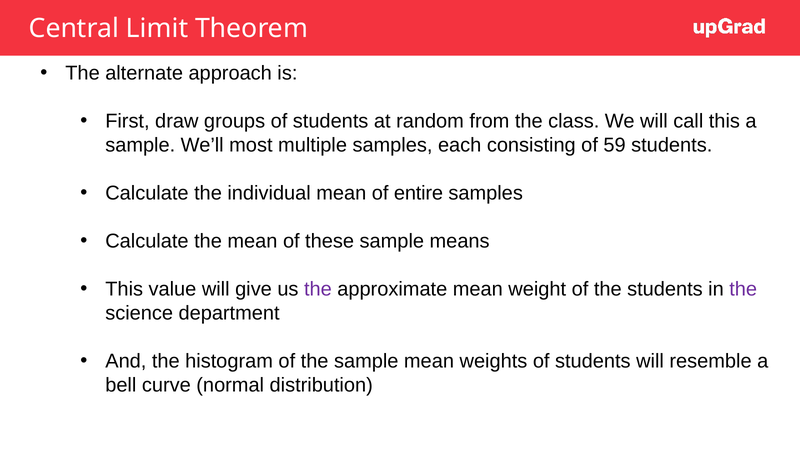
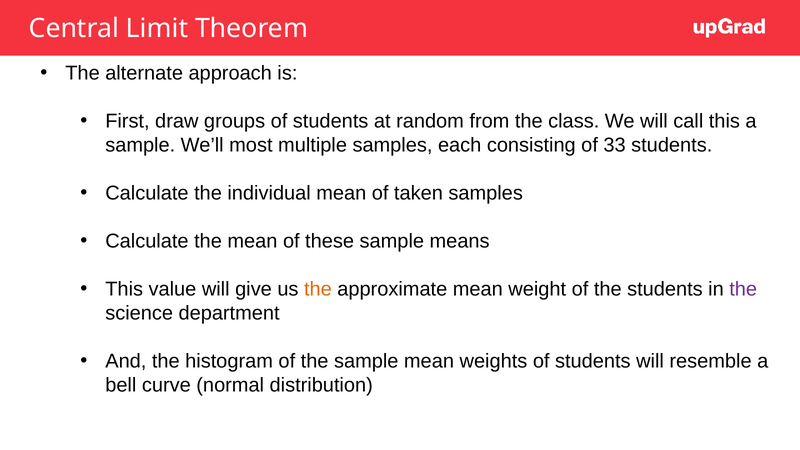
59: 59 -> 33
entire: entire -> taken
the at (318, 289) colour: purple -> orange
